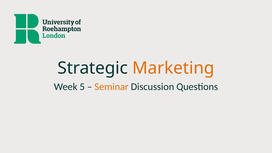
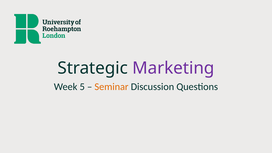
Marketing colour: orange -> purple
